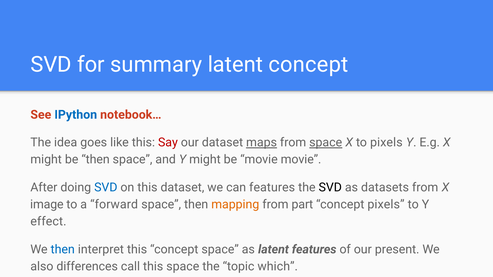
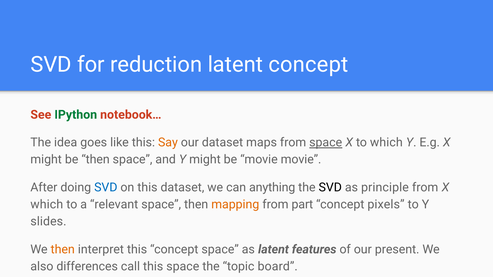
summary: summary -> reduction
IPython colour: blue -> green
Say colour: red -> orange
maps underline: present -> none
to pixels: pixels -> which
can features: features -> anything
datasets: datasets -> principle
image at (47, 205): image -> which
forward: forward -> relevant
effect: effect -> slides
then at (63, 250) colour: blue -> orange
which: which -> board
